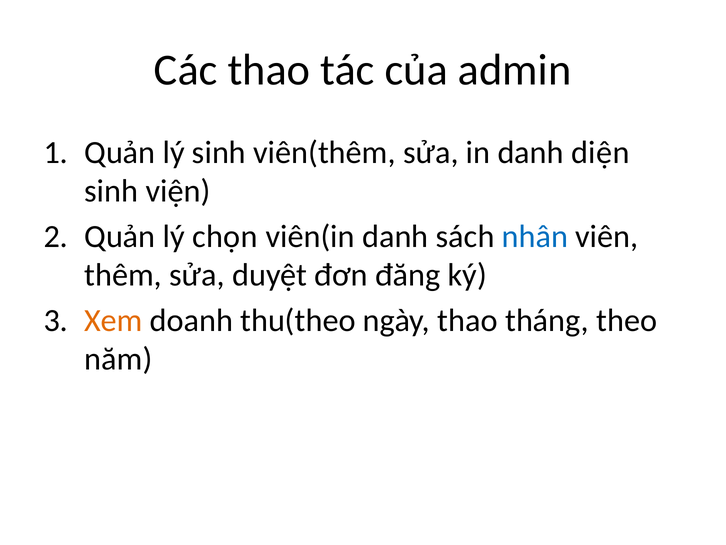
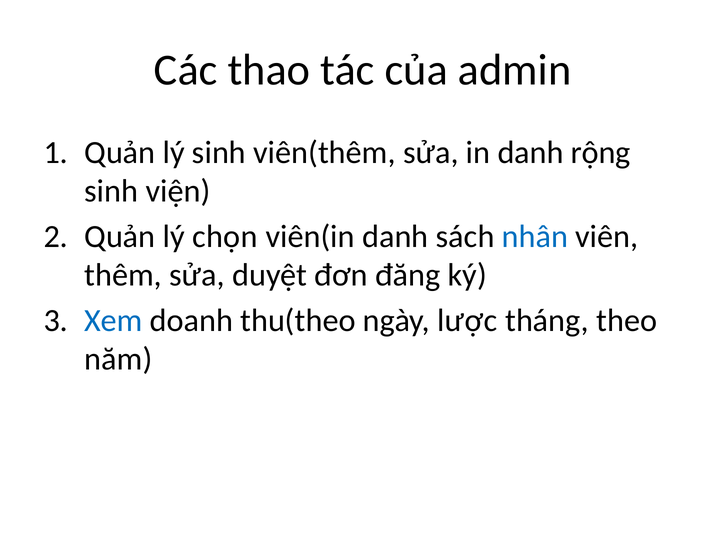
diện: diện -> rộng
Xem colour: orange -> blue
ngày thao: thao -> lược
